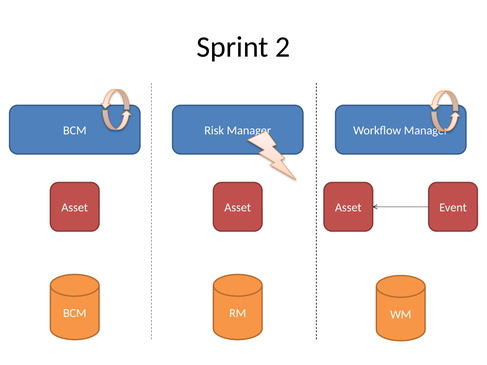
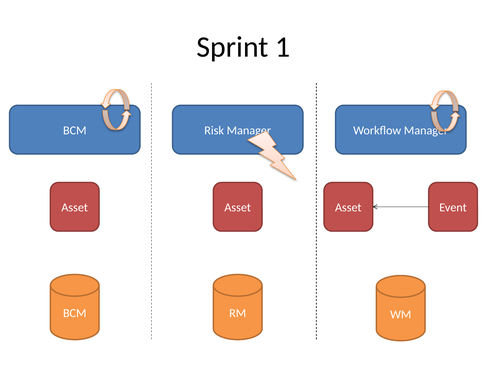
2: 2 -> 1
